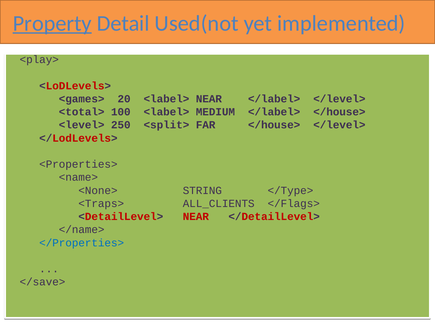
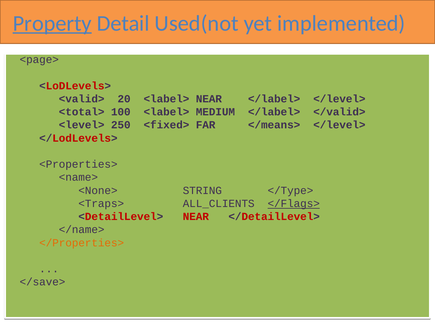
<play>: <play> -> <page>
<games>: <games> -> <valid>
</label> </house>: </house> -> </valid>
<split>: <split> -> <fixed>
FAR </house>: </house> -> </means>
</Flags> underline: none -> present
</Properties> colour: blue -> orange
